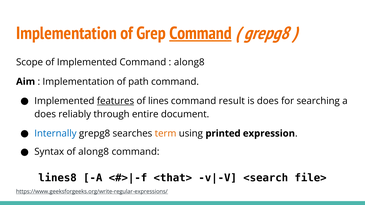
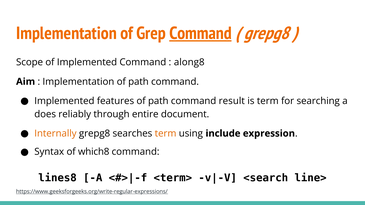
features underline: present -> none
lines at (158, 101): lines -> path
is does: does -> term
Internally colour: blue -> orange
printed: printed -> include
of along8: along8 -> which8
<that>: <that> -> <term>
file>: file> -> line>
